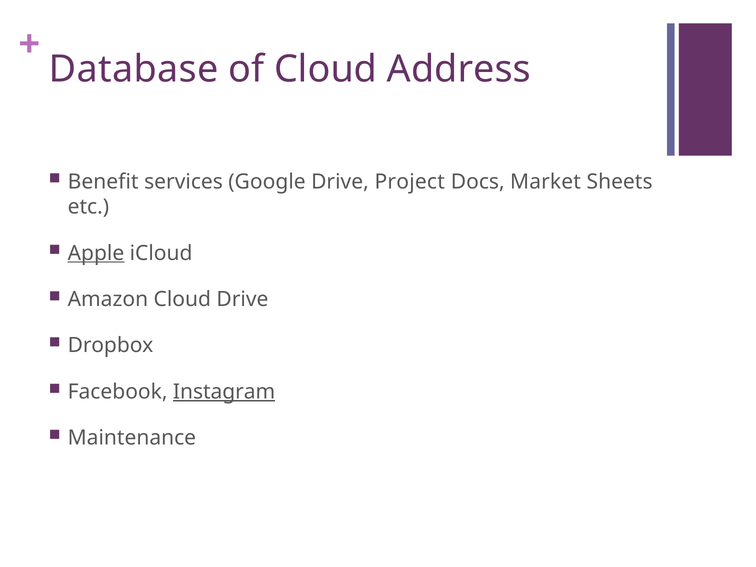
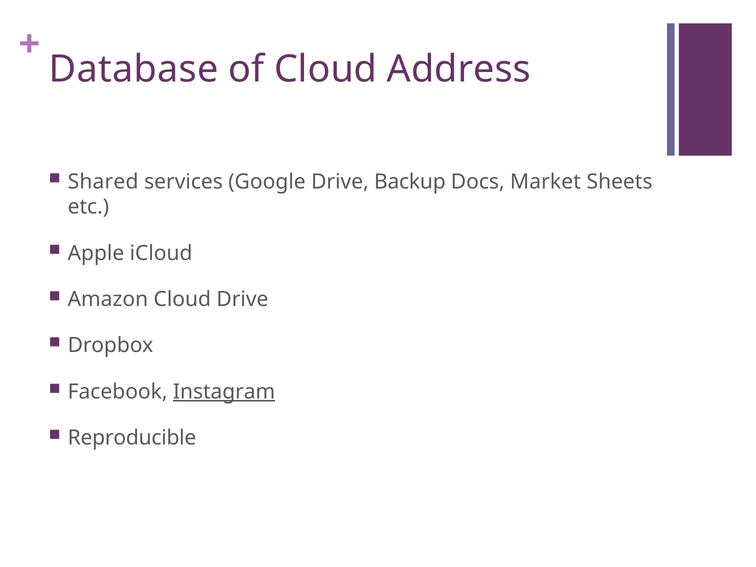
Benefit: Benefit -> Shared
Project: Project -> Backup
Apple underline: present -> none
Maintenance: Maintenance -> Reproducible
